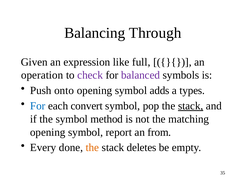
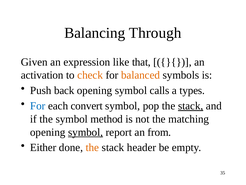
full: full -> that
operation: operation -> activation
check colour: purple -> orange
balanced colour: purple -> orange
onto: onto -> back
adds: adds -> calls
symbol at (86, 132) underline: none -> present
Every: Every -> Either
deletes: deletes -> header
